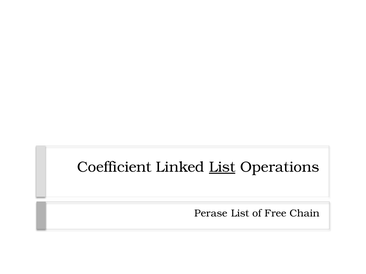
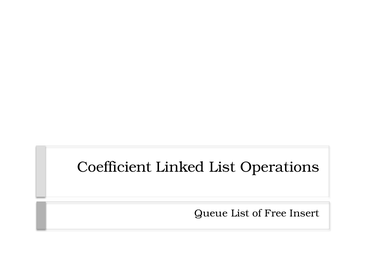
List at (222, 167) underline: present -> none
Perase: Perase -> Queue
Chain: Chain -> Insert
